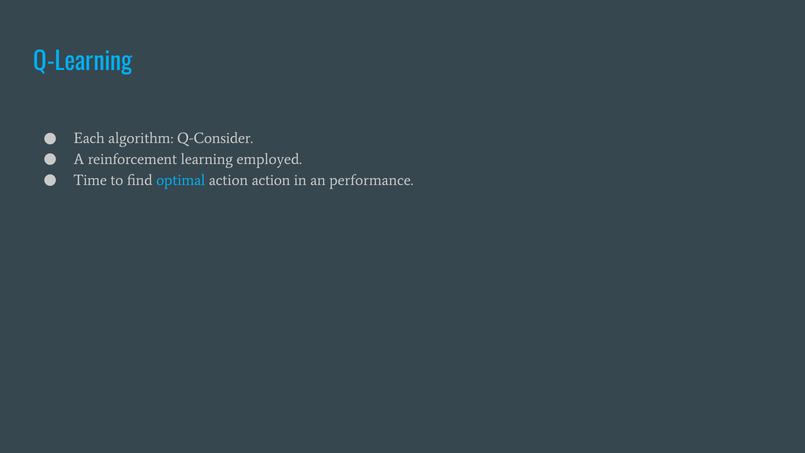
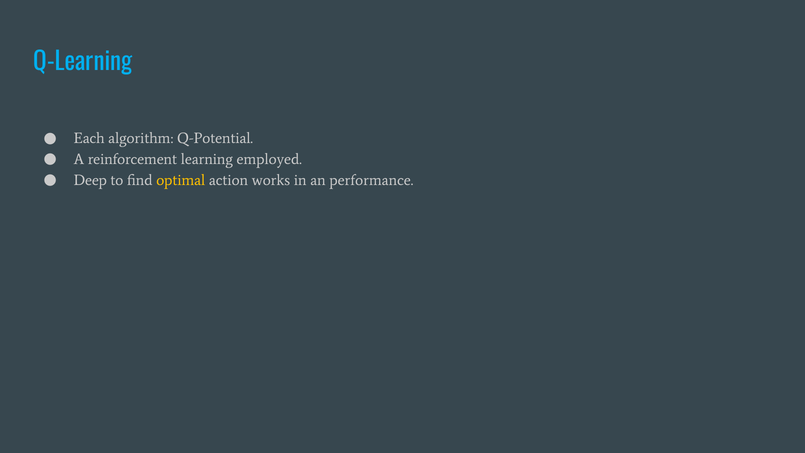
Q-Consider: Q-Consider -> Q-Potential
Time: Time -> Deep
optimal colour: light blue -> yellow
action action: action -> works
